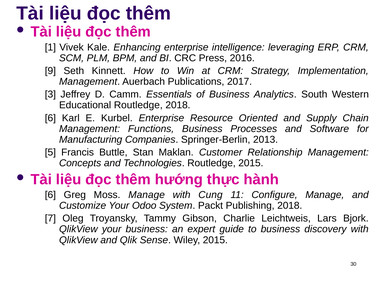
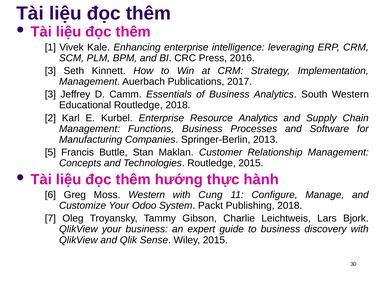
9 at (50, 71): 9 -> 3
6 at (50, 118): 6 -> 2
Resource Oriented: Oriented -> Analytics
Moss Manage: Manage -> Western
